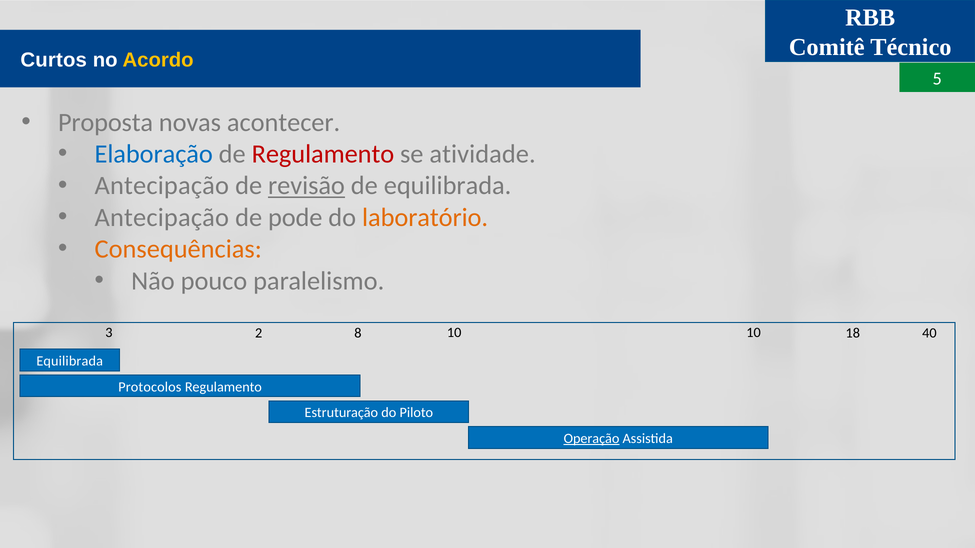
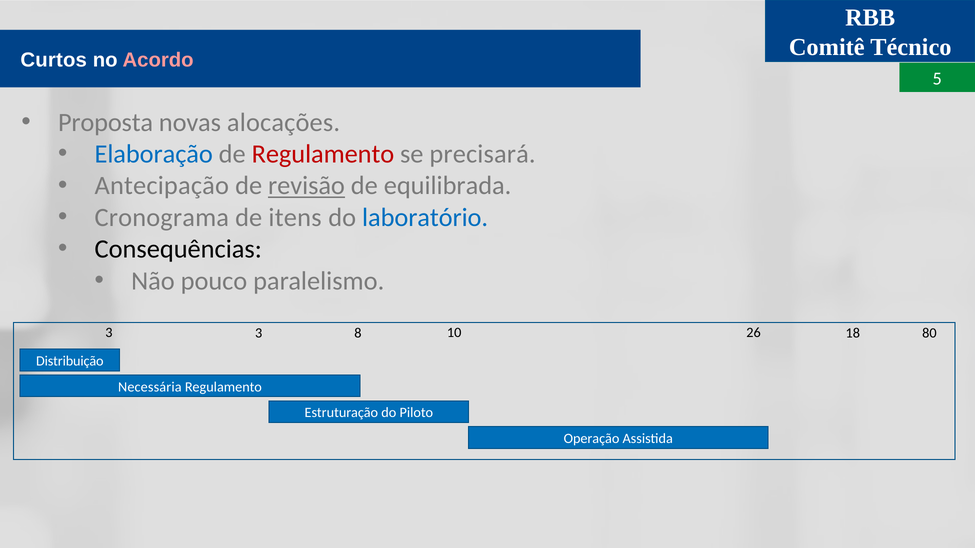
Acordo colour: yellow -> pink
acontecer: acontecer -> alocações
atividade: atividade -> precisará
Antecipação at (162, 218): Antecipação -> Cronograma
pode: pode -> itens
laboratório colour: orange -> blue
Consequências colour: orange -> black
3 2: 2 -> 3
10 10: 10 -> 26
40: 40 -> 80
Equilibrada at (70, 361): Equilibrada -> Distribuição
Protocolos: Protocolos -> Necessária
Operação underline: present -> none
